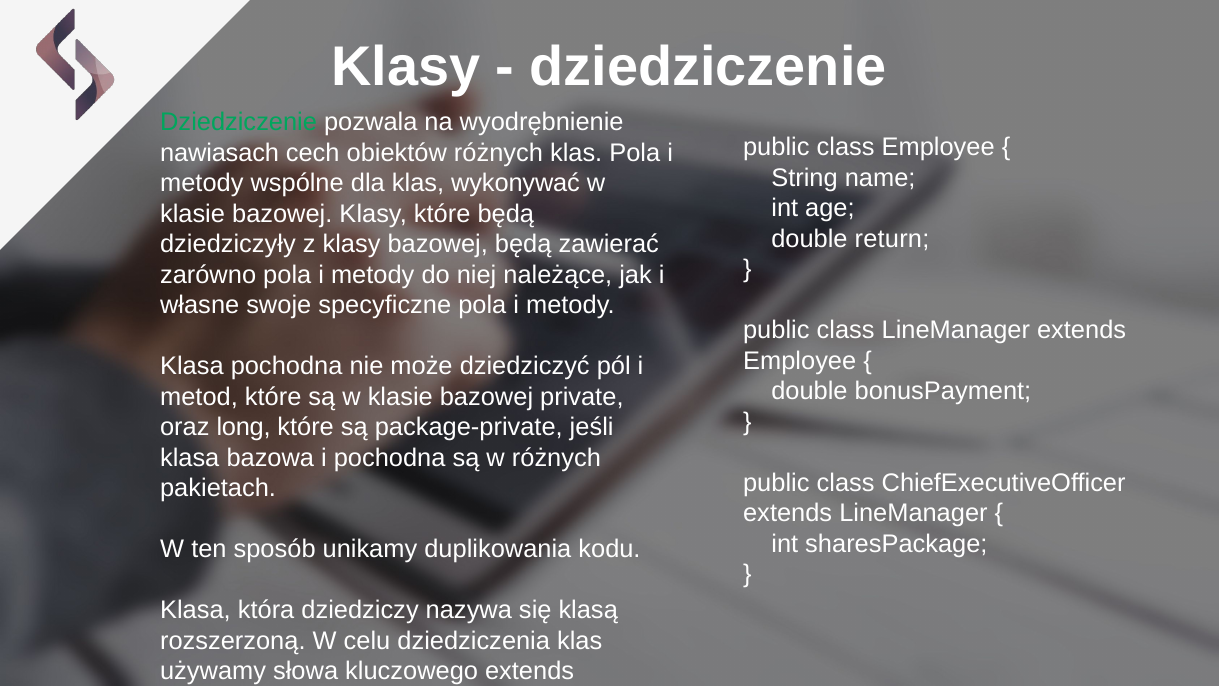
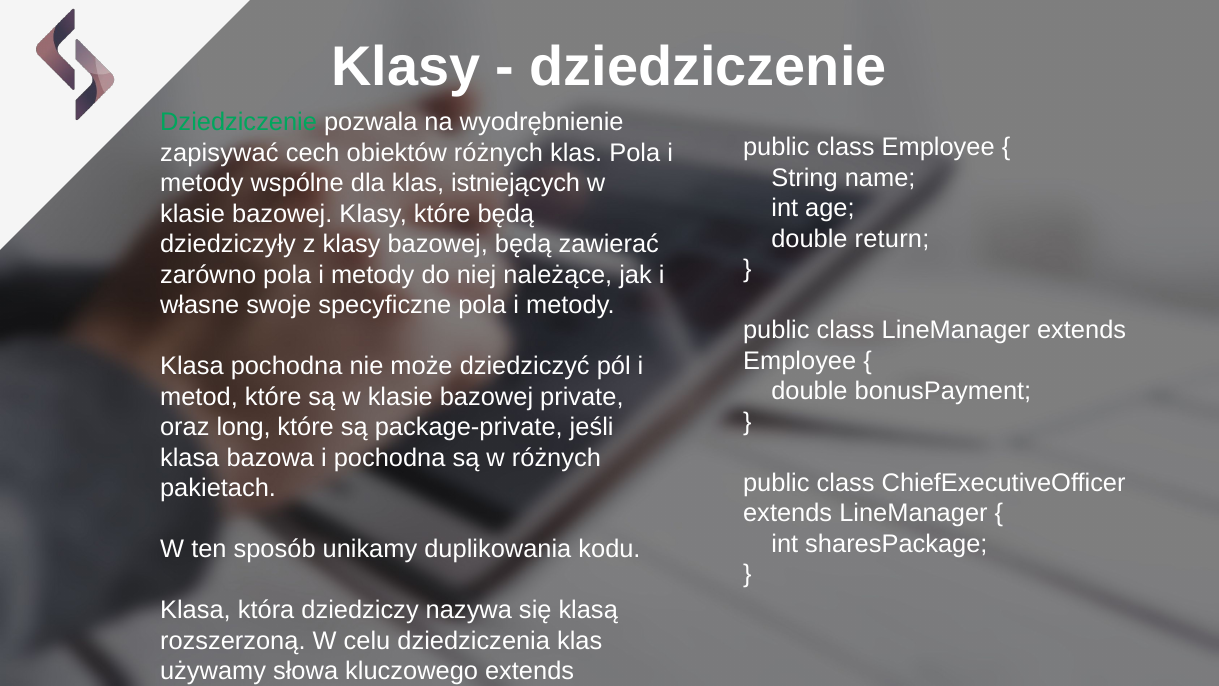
nawiasach: nawiasach -> zapisywać
wykonywać: wykonywać -> istniejących
